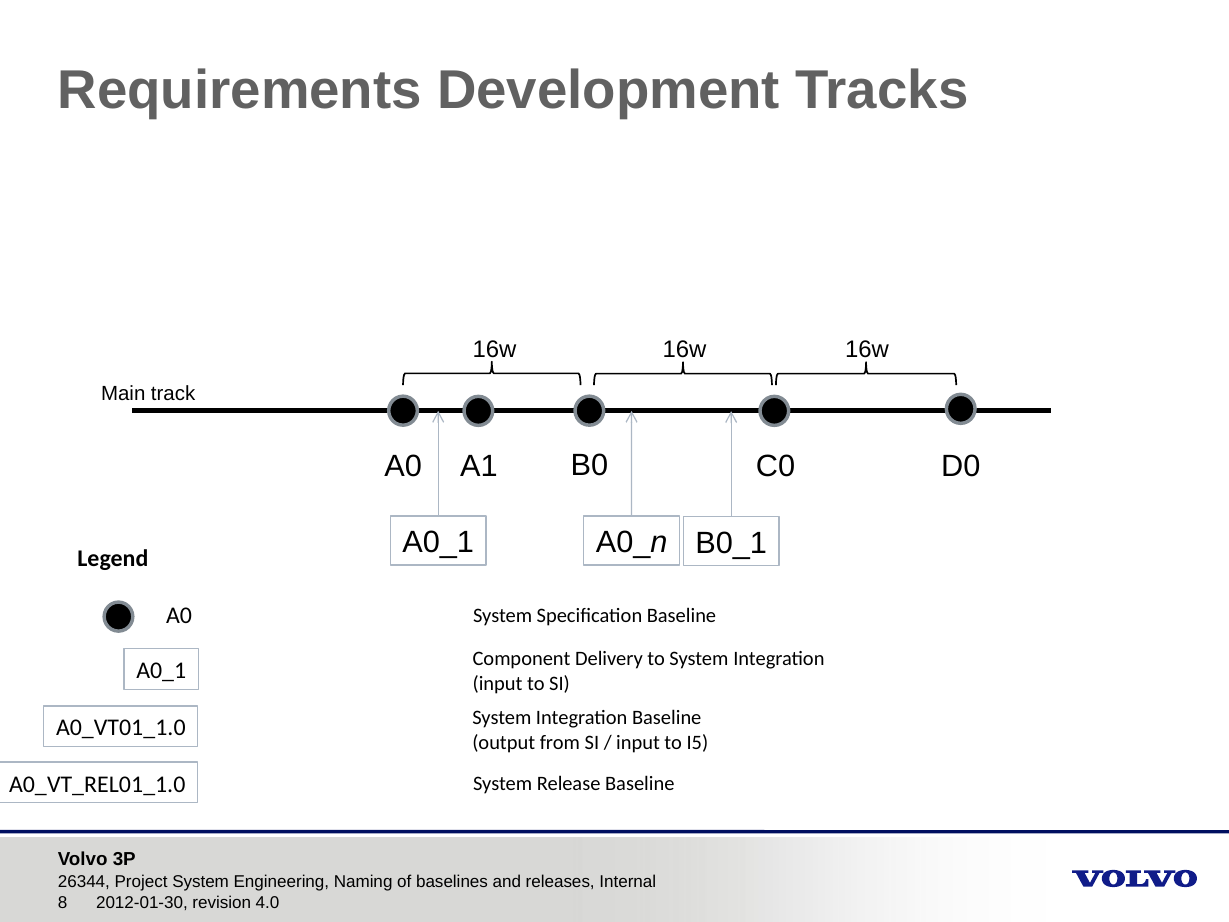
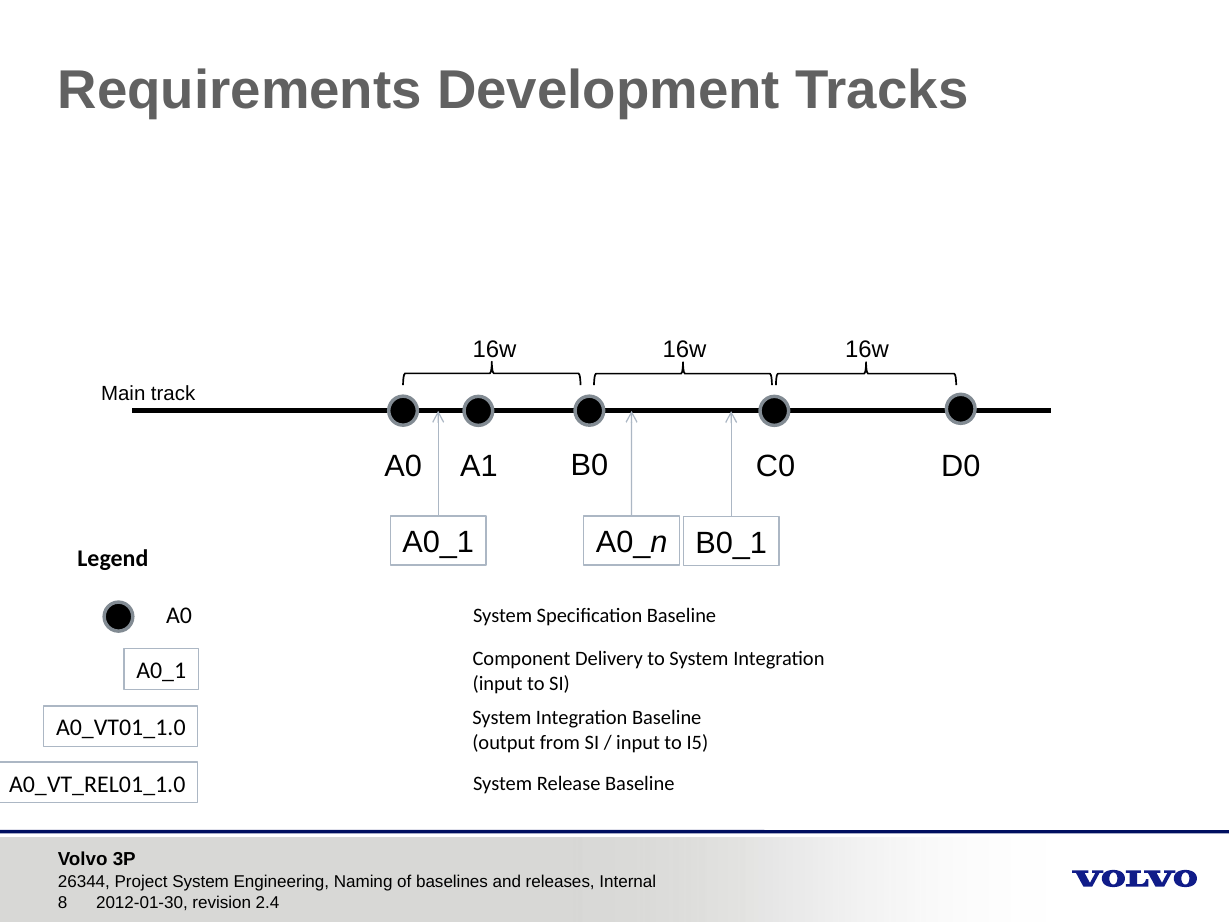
4.0: 4.0 -> 2.4
